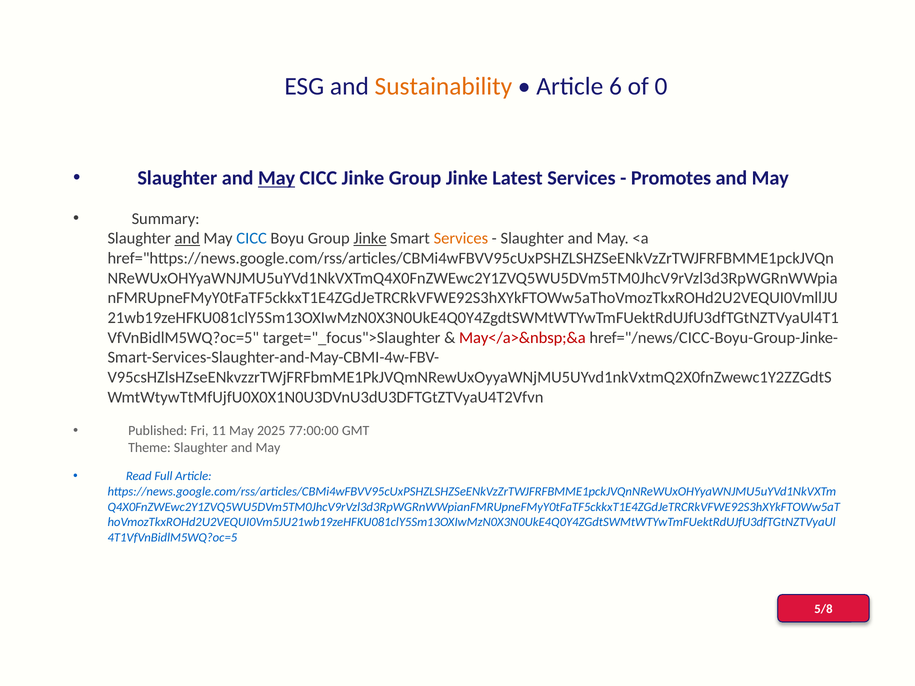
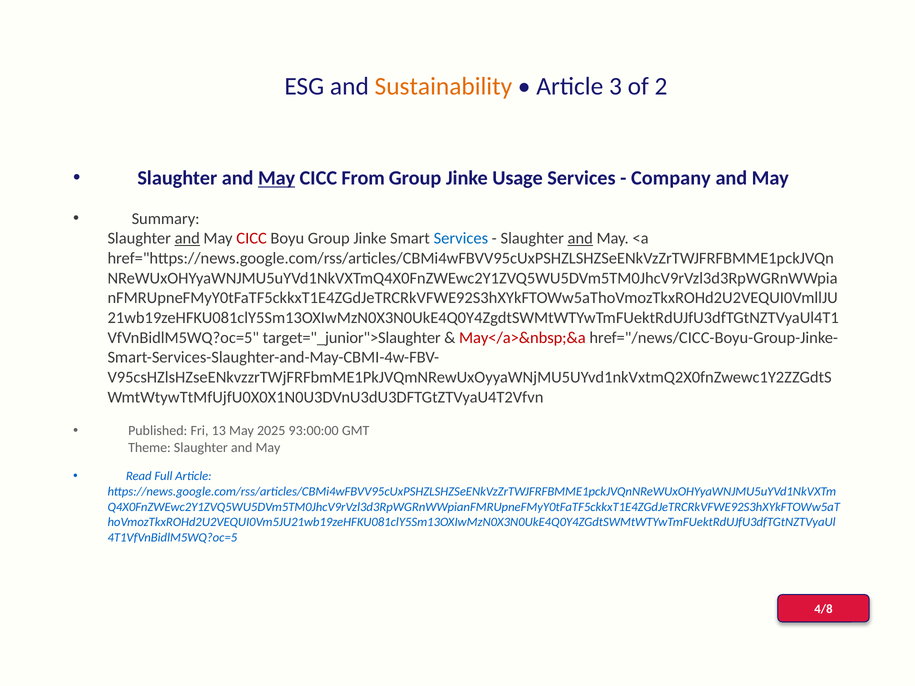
6: 6 -> 3
0: 0 -> 2
CICC Jinke: Jinke -> From
Latest: Latest -> Usage
Promotes: Promotes -> Company
CICC at (252, 239) colour: blue -> red
Jinke at (370, 239) underline: present -> none
Services at (461, 239) colour: orange -> blue
and at (580, 239) underline: none -> present
target="_focus">Slaughter: target="_focus">Slaughter -> target="_junior">Slaughter
11: 11 -> 13
77:00:00: 77:00:00 -> 93:00:00
5/8: 5/8 -> 4/8
